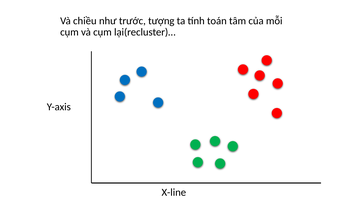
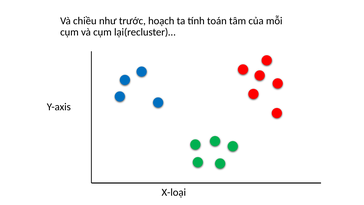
tượng: tượng -> hoạch
X-line: X-line -> X-loại
